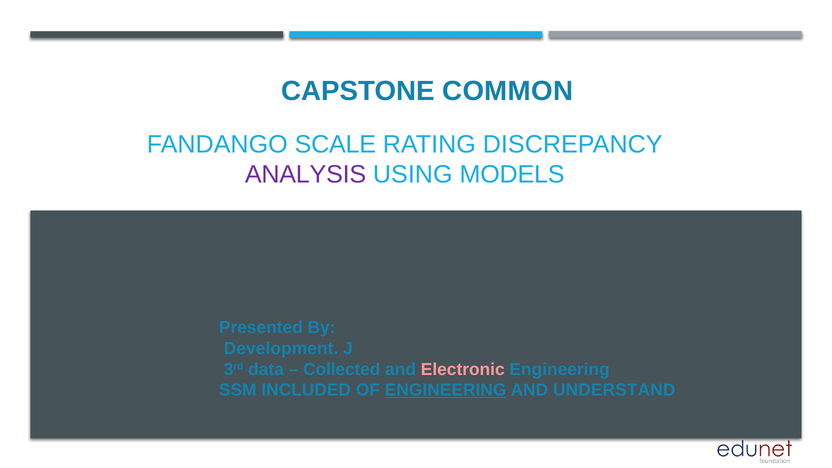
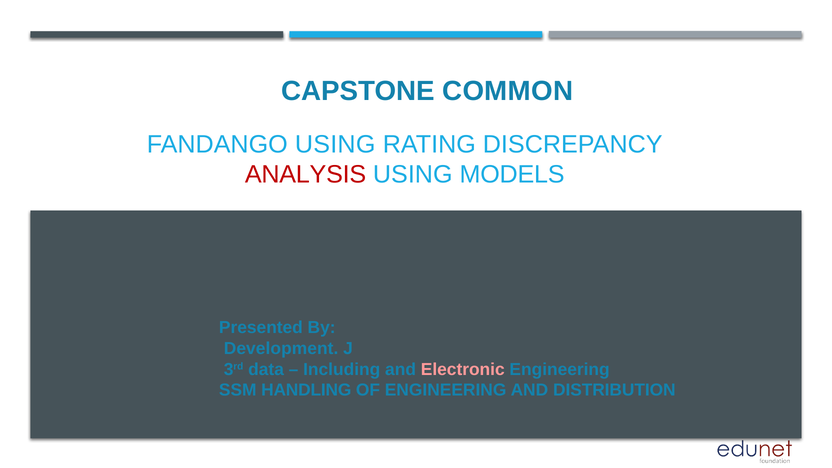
FANDANGO SCALE: SCALE -> USING
ANALYSIS colour: purple -> red
Collected: Collected -> Including
INCLUDED: INCLUDED -> HANDLING
ENGINEERING at (446, 390) underline: present -> none
UNDERSTAND: UNDERSTAND -> DISTRIBUTION
